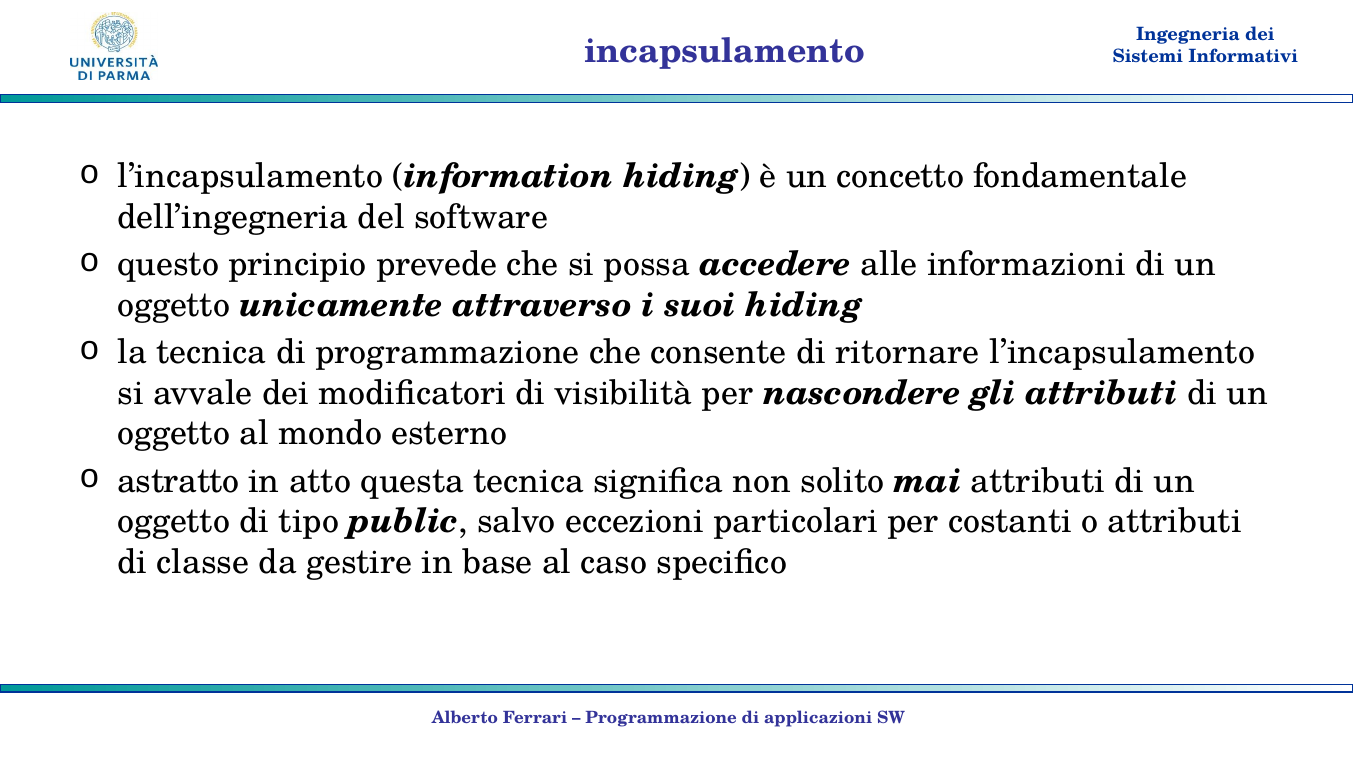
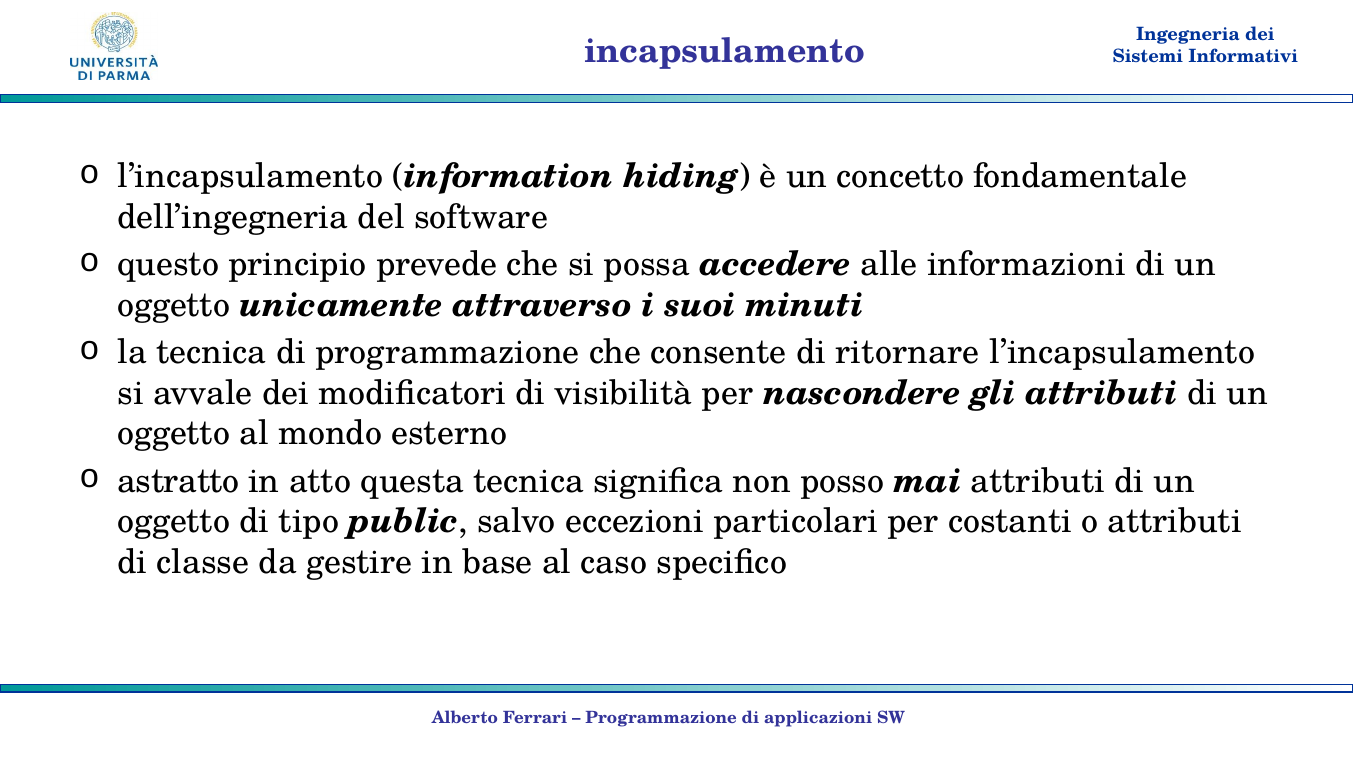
suoi hiding: hiding -> minuti
solito: solito -> posso
